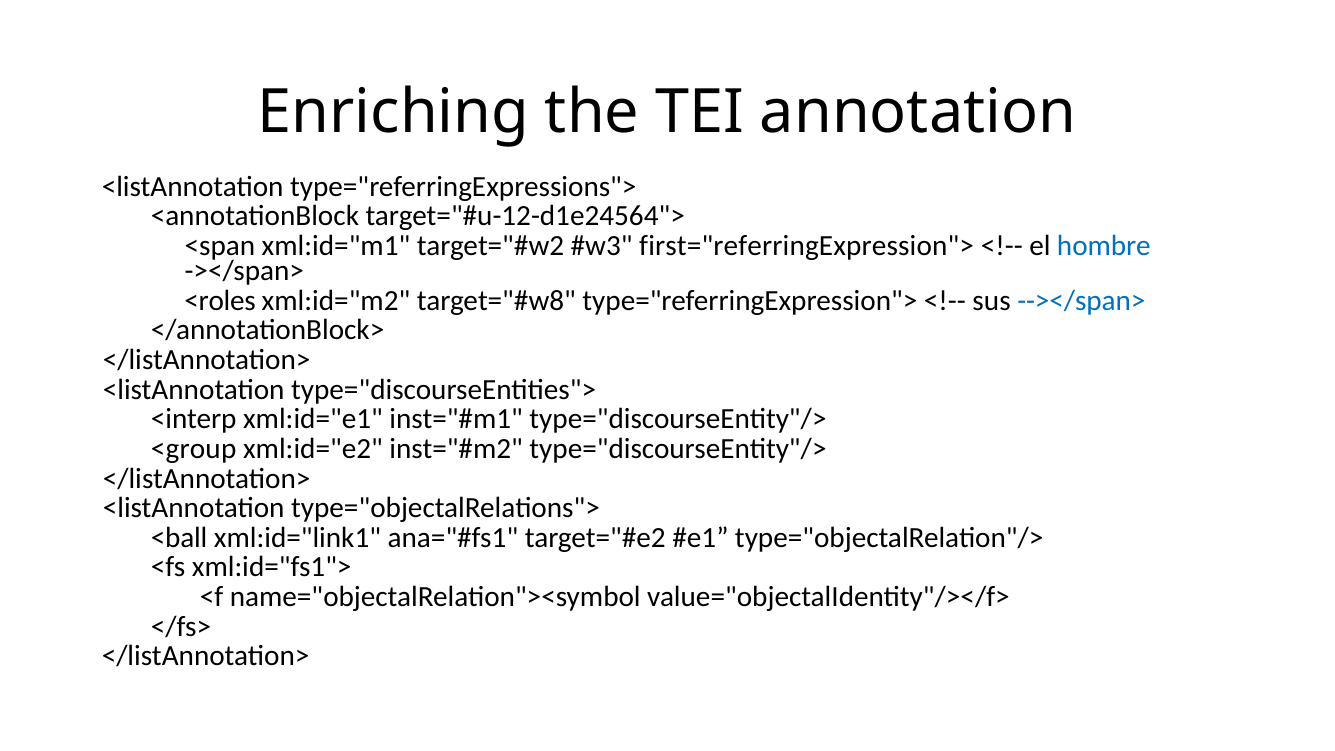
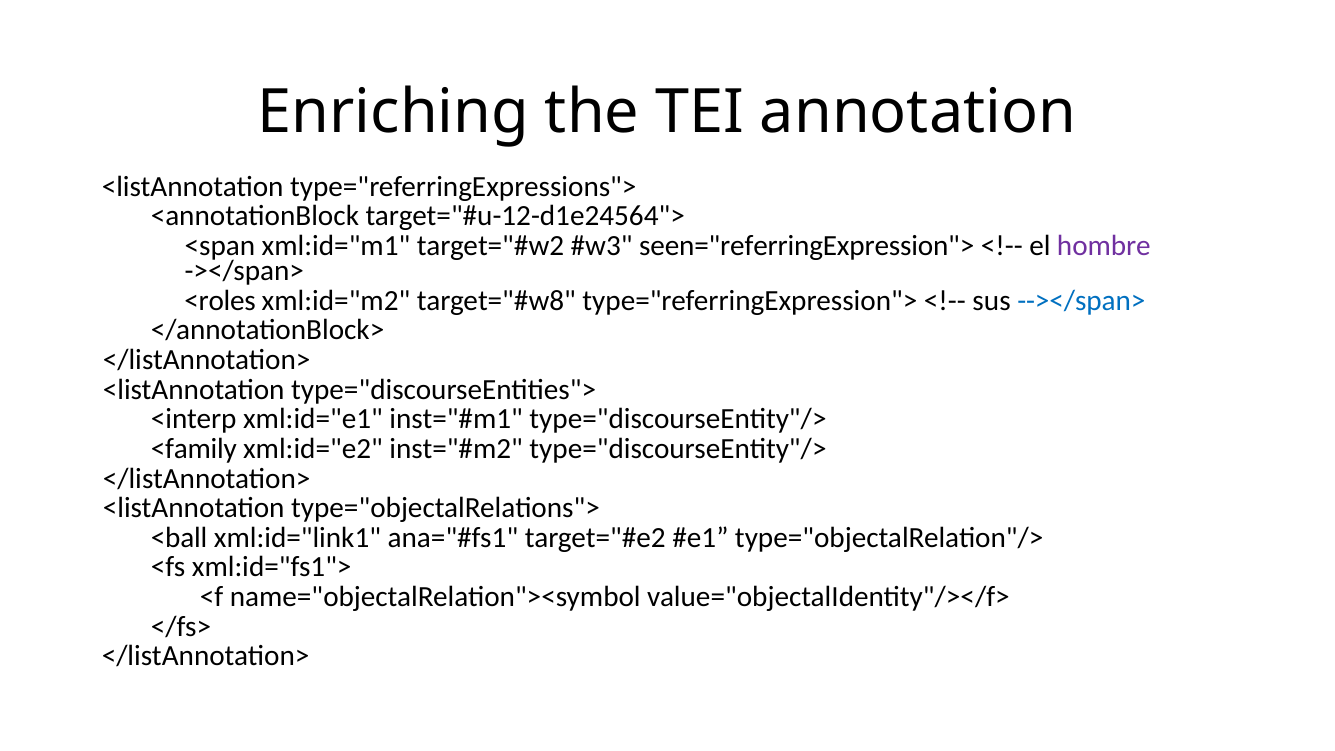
first="referringExpression">: first="referringExpression"> -> seen="referringExpression">
hombre colour: blue -> purple
<group: <group -> <family
